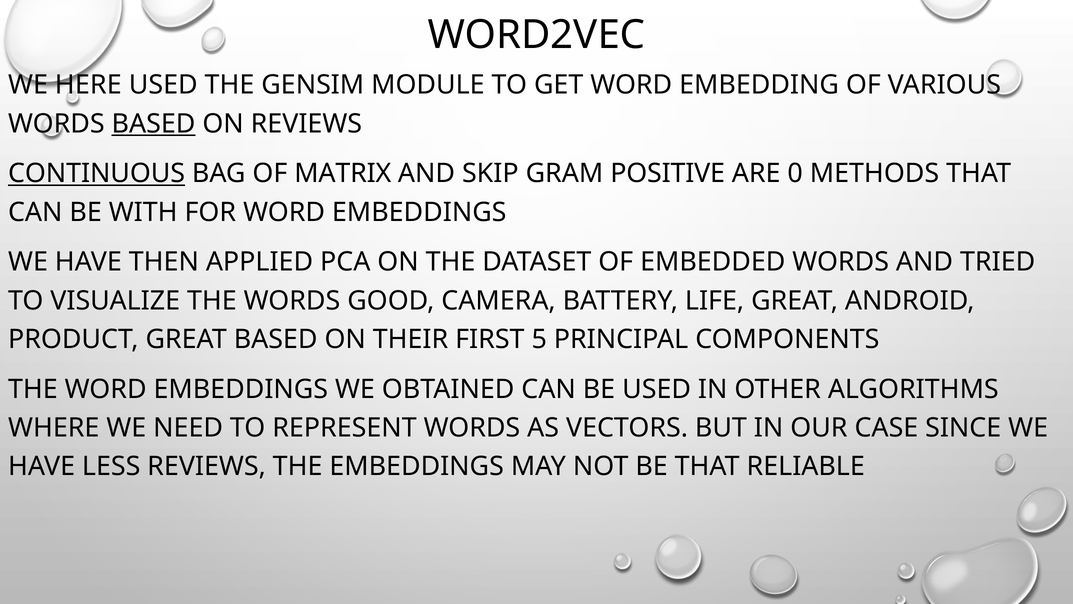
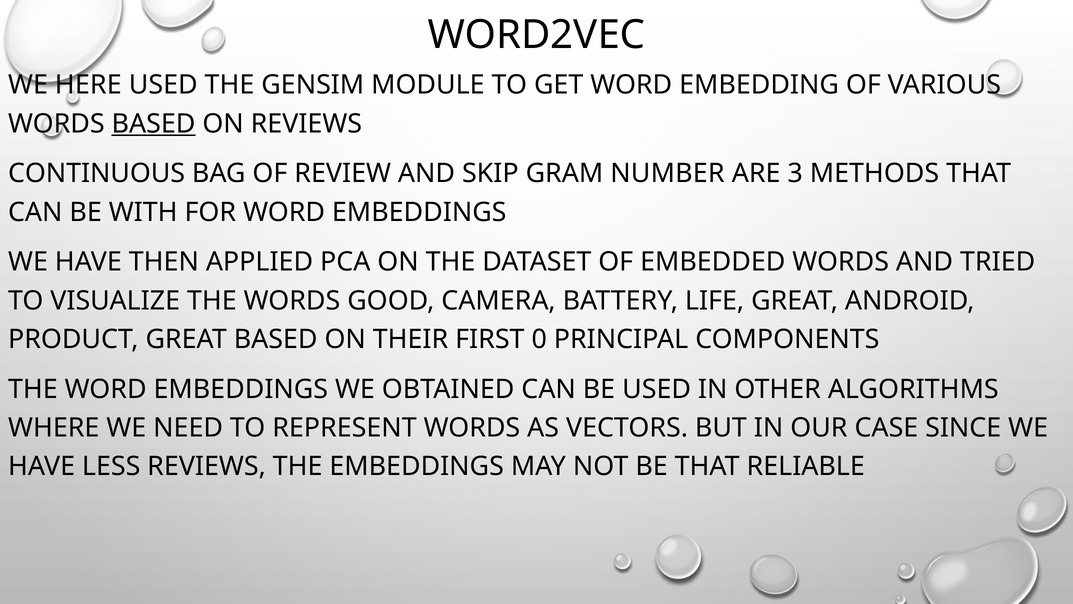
CONTINUOUS underline: present -> none
MATRIX: MATRIX -> REVIEW
POSITIVE: POSITIVE -> NUMBER
0: 0 -> 3
5: 5 -> 0
